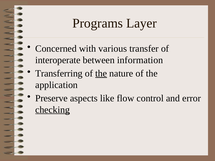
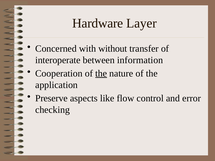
Programs: Programs -> Hardware
various: various -> without
Transferring: Transferring -> Cooperation
checking underline: present -> none
